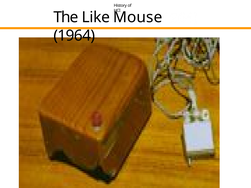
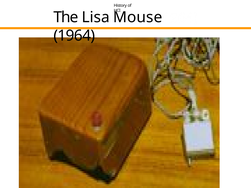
Like: Like -> Lisa
